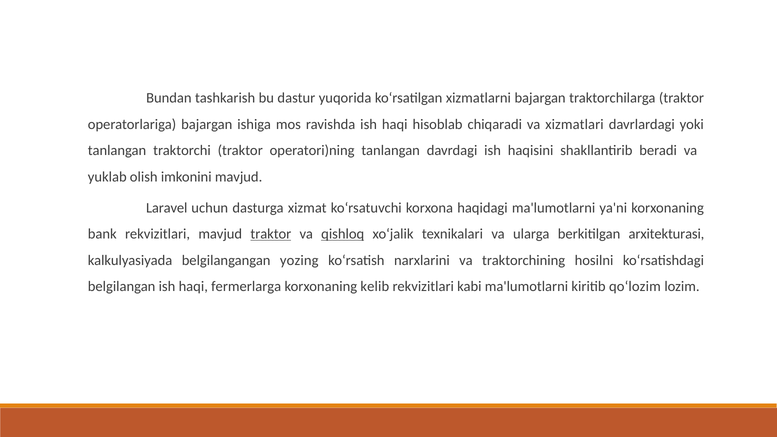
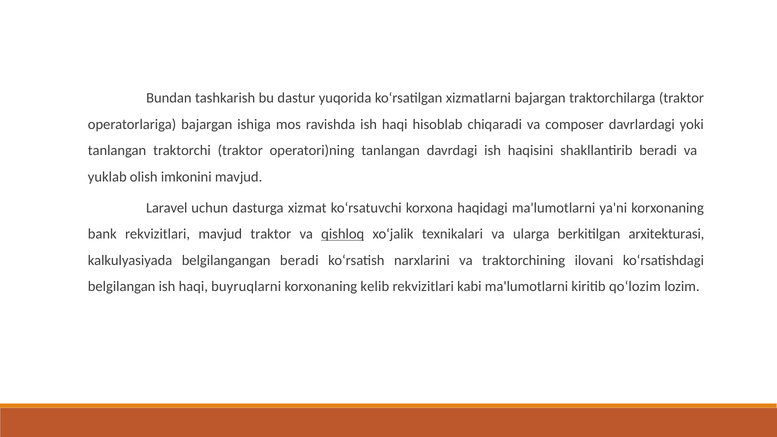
xizmatlari: xizmatlari -> composer
traktor at (271, 234) underline: present -> none
belgilangangan yozing: yozing -> beradi
hosilni: hosilni -> ilovani
fermerlarga: fermerlarga -> buyruqlarni
